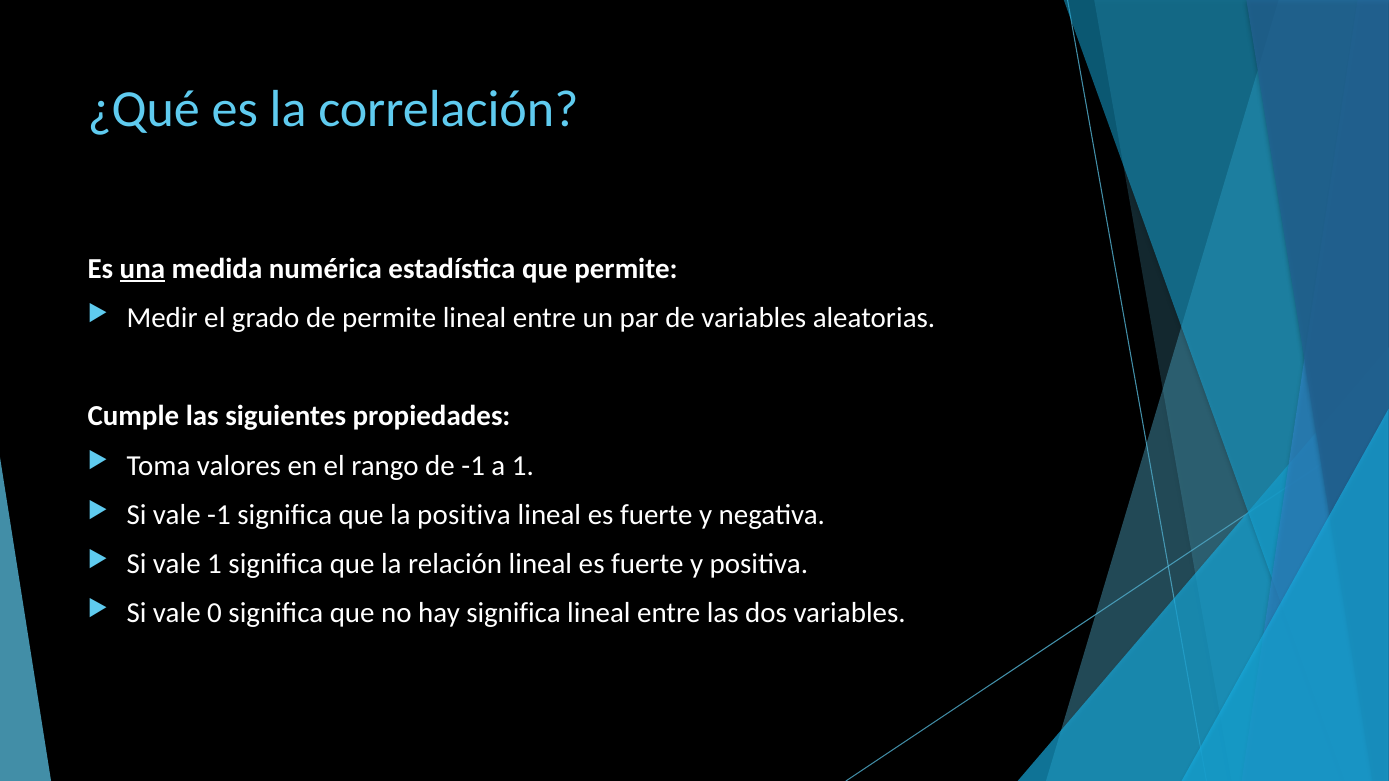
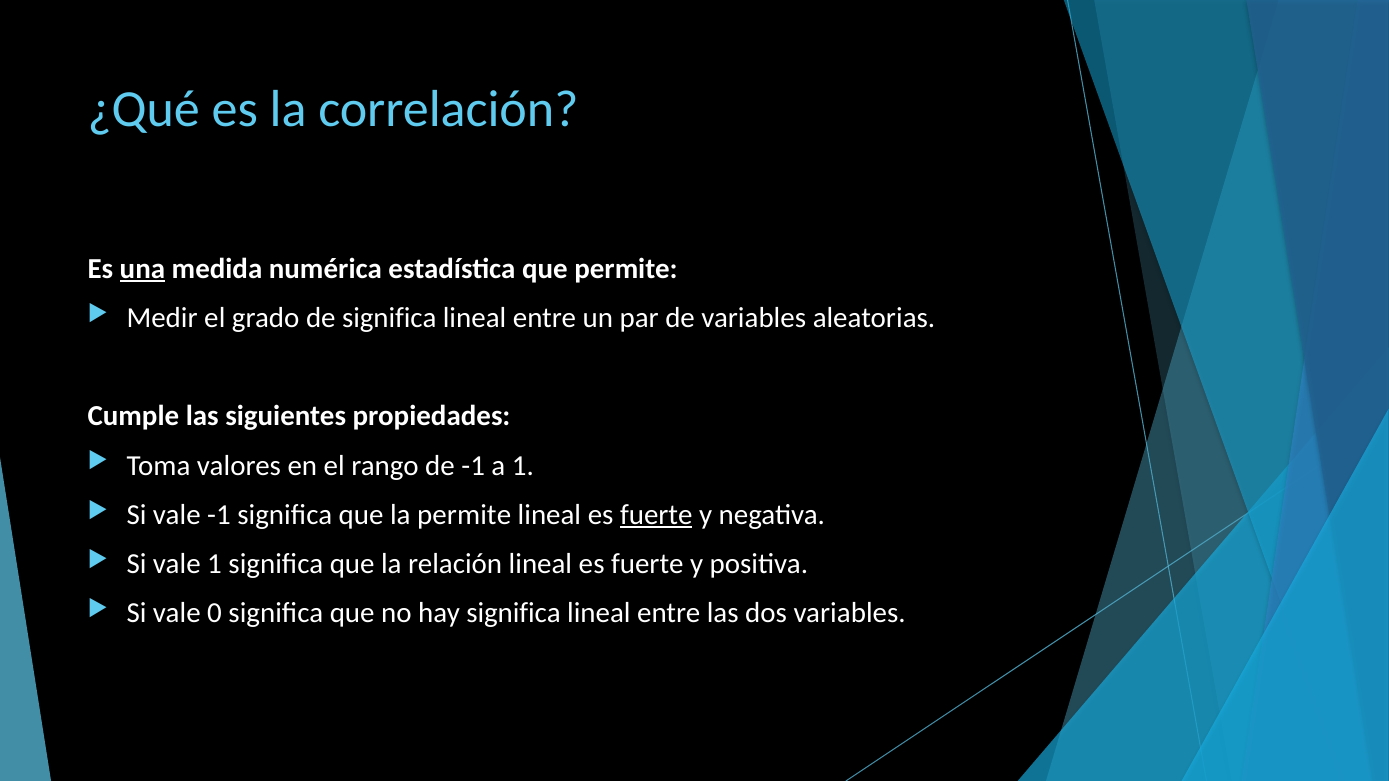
de permite: permite -> significa
la positiva: positiva -> permite
fuerte at (656, 515) underline: none -> present
